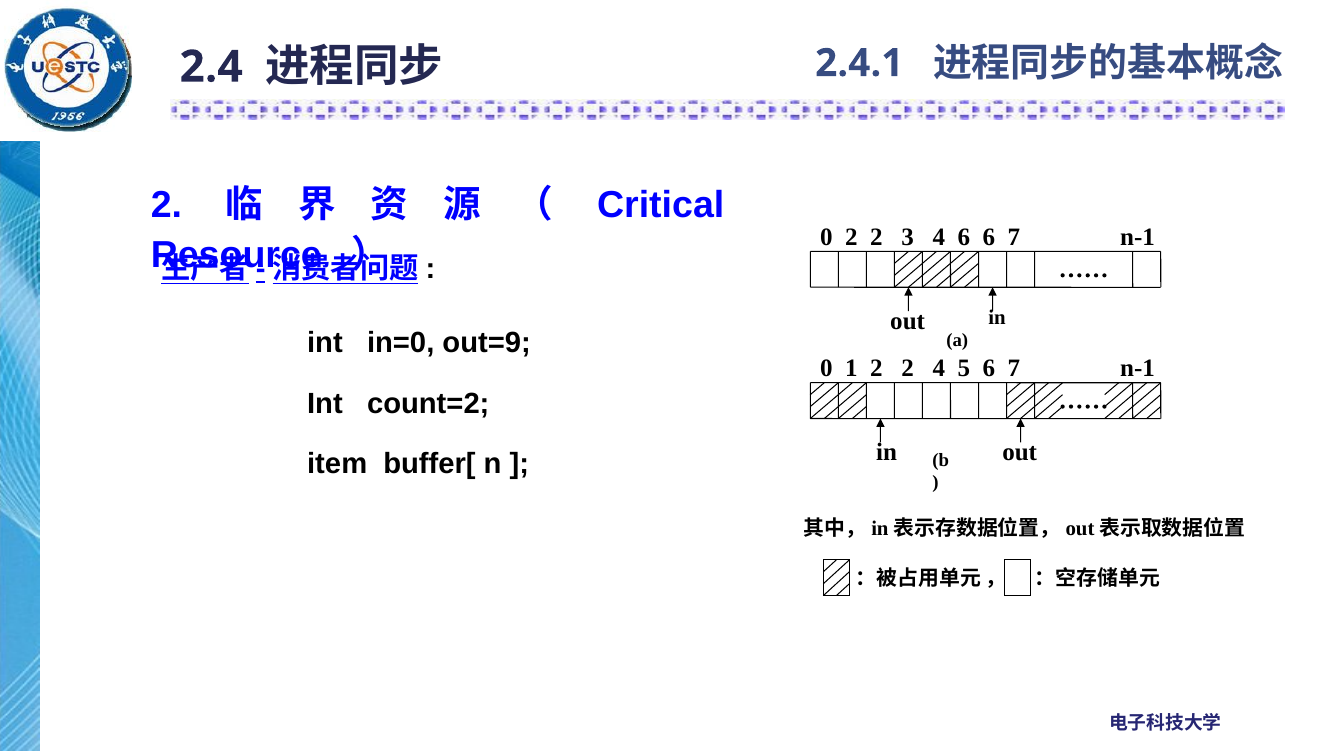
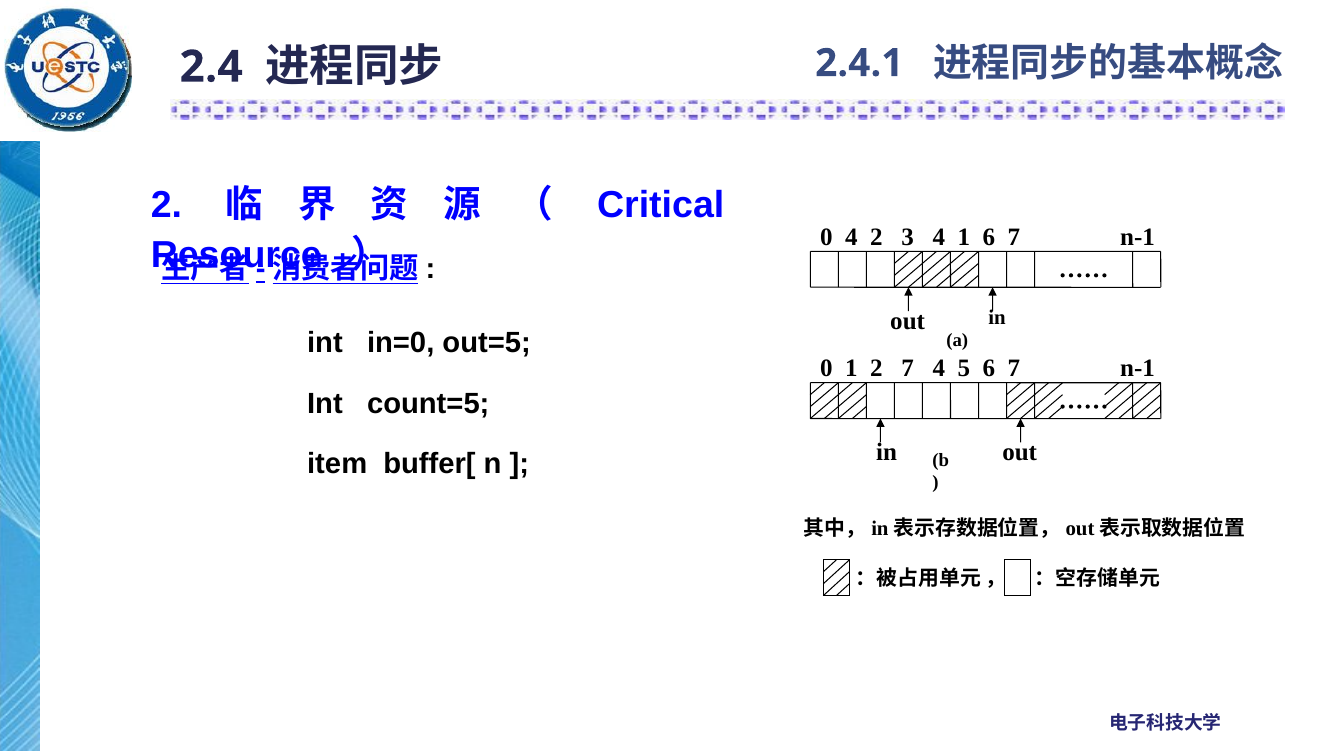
0 2: 2 -> 4
4 6: 6 -> 1
out=9: out=9 -> out=5
1 2 2: 2 -> 7
count=2: count=2 -> count=5
